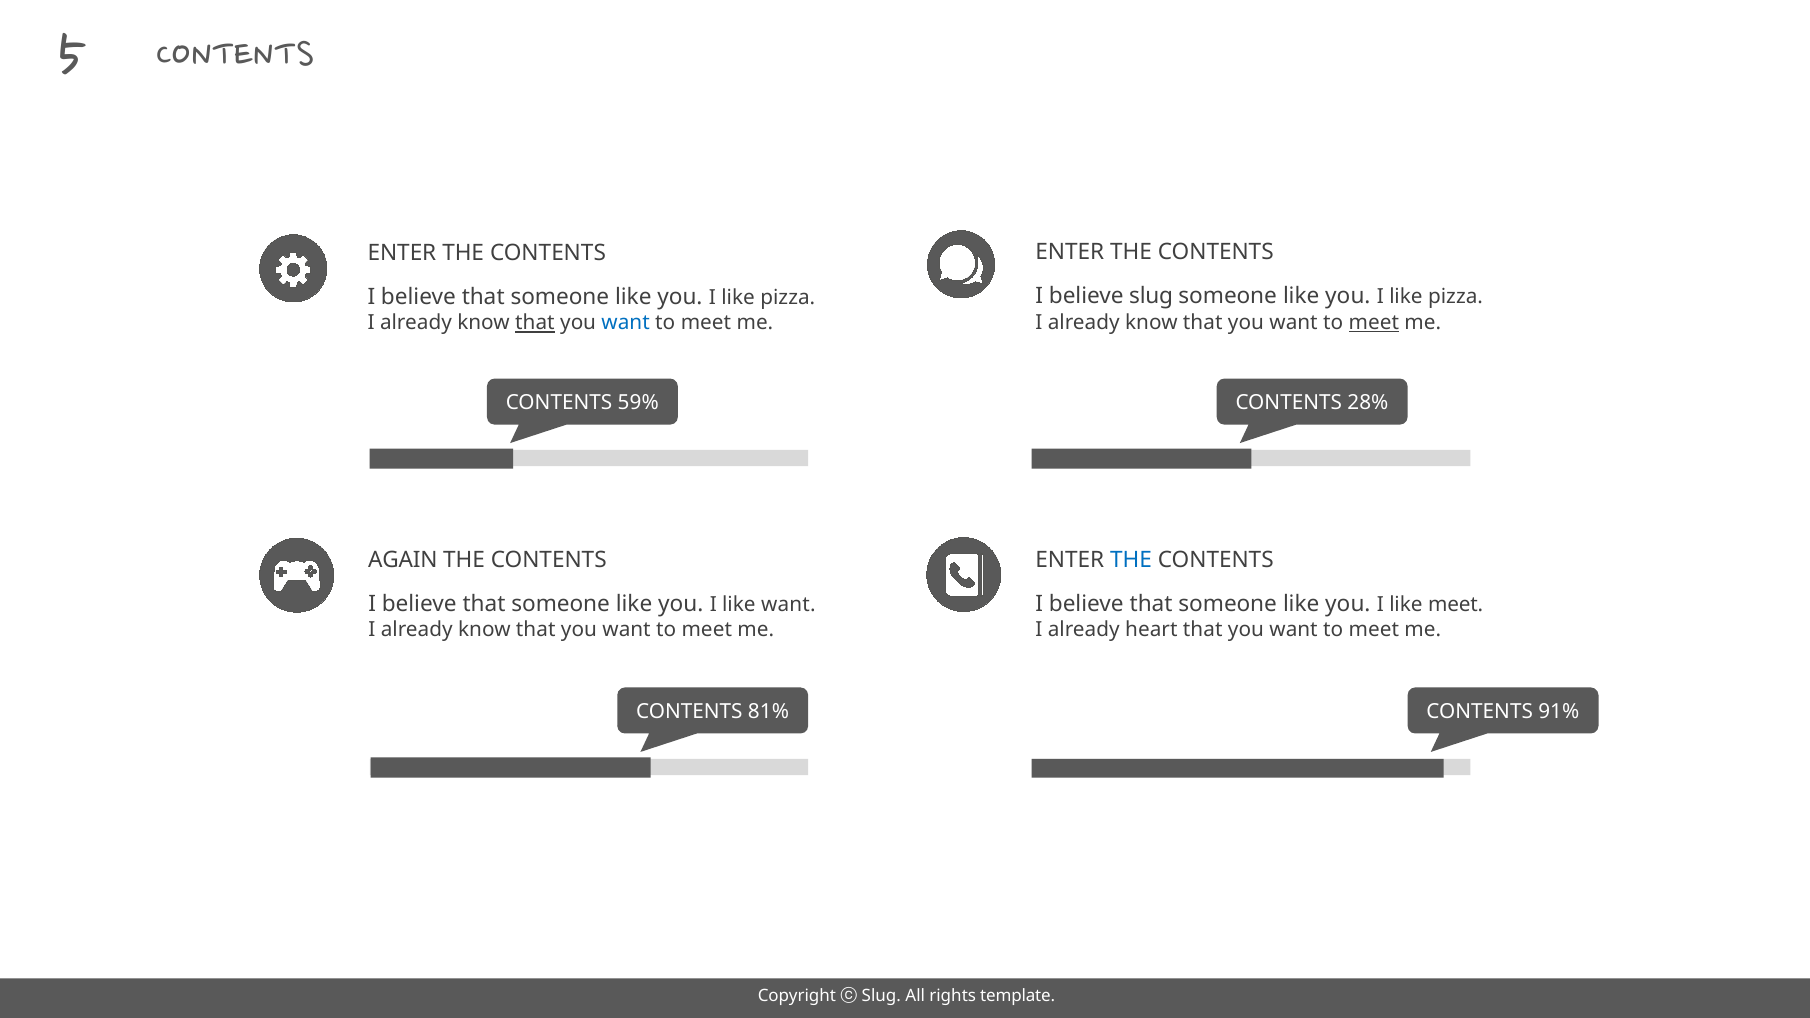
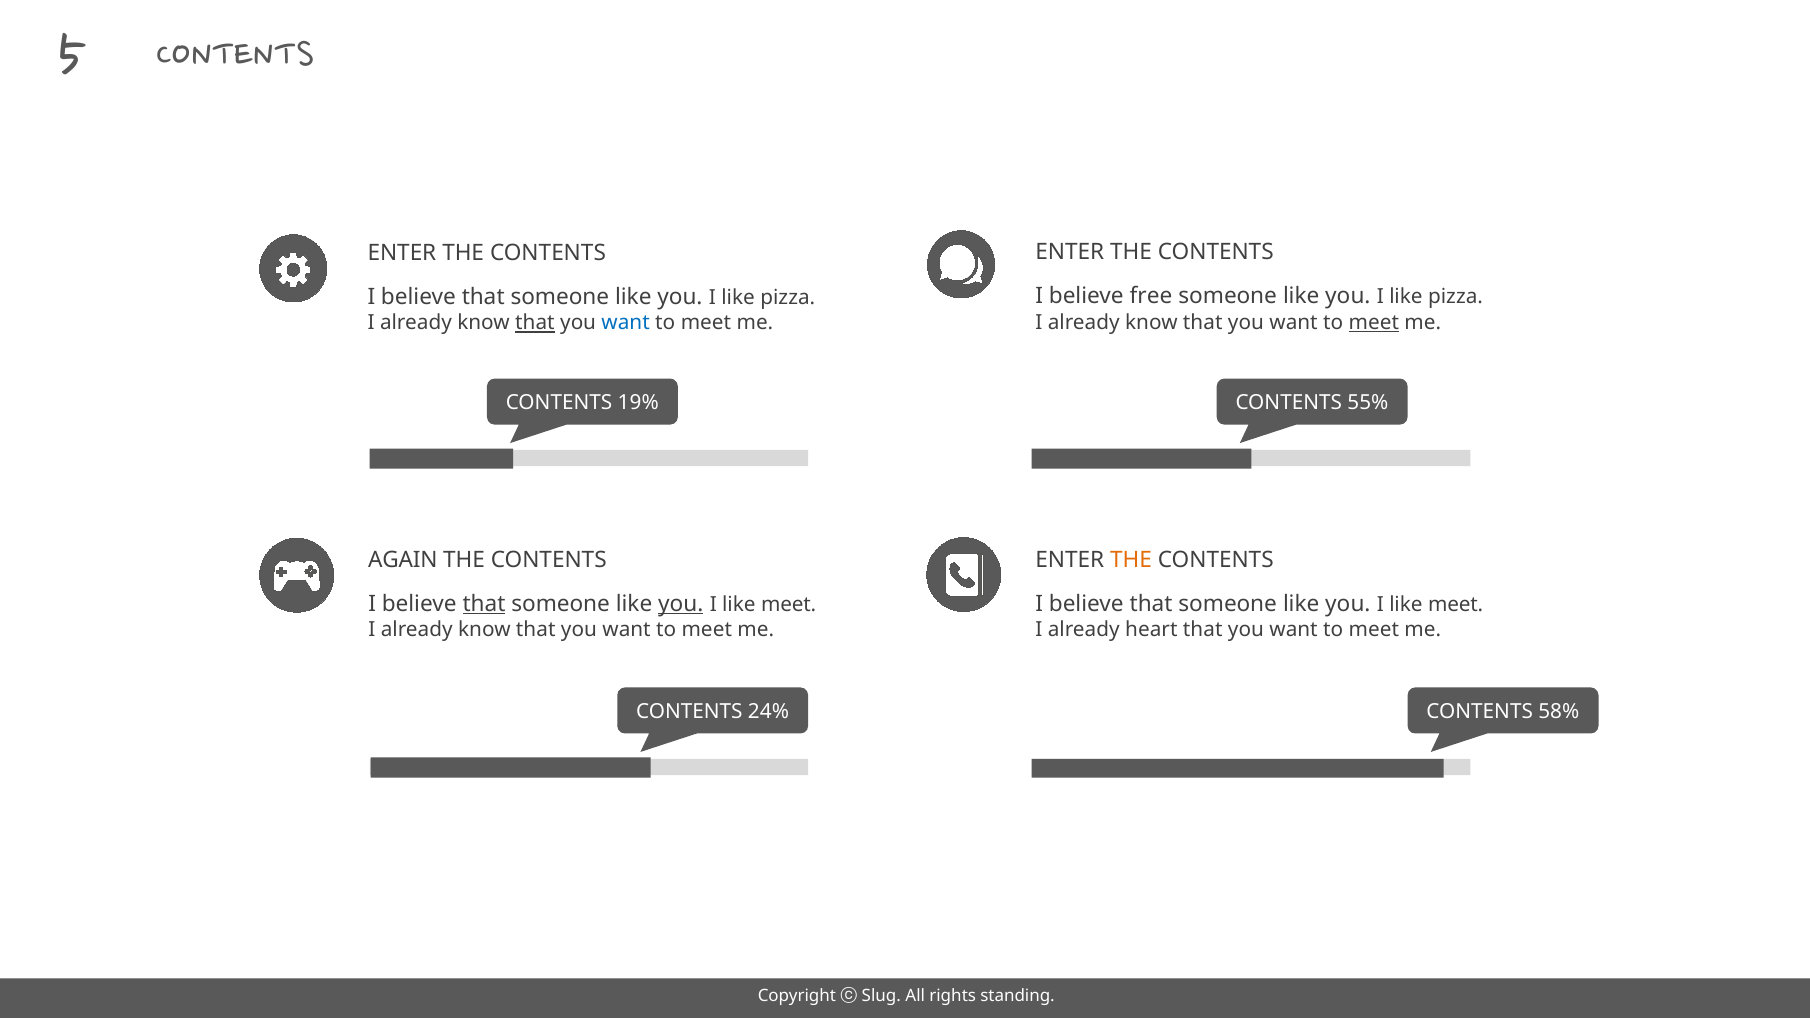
believe slug: slug -> free
59%: 59% -> 19%
28%: 28% -> 55%
THE at (1131, 560) colour: blue -> orange
that at (484, 604) underline: none -> present
you at (681, 604) underline: none -> present
want at (788, 605): want -> meet
81%: 81% -> 24%
91%: 91% -> 58%
template: template -> standing
